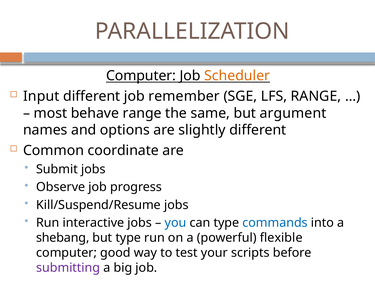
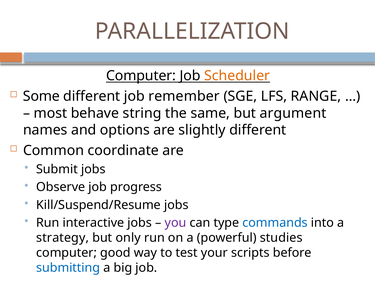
Input: Input -> Some
behave range: range -> string
you colour: blue -> purple
shebang: shebang -> strategy
but type: type -> only
flexible: flexible -> studies
submitting colour: purple -> blue
